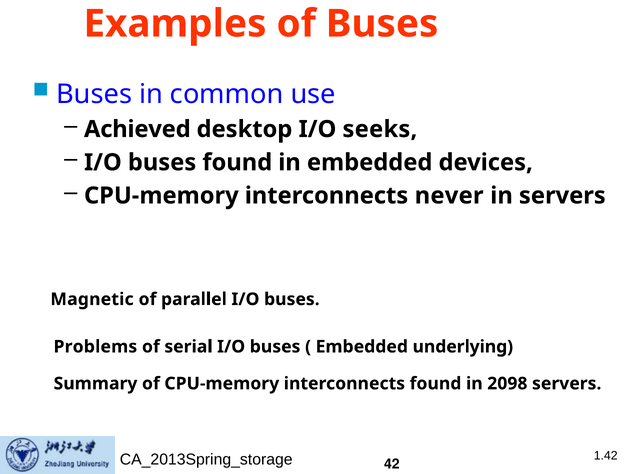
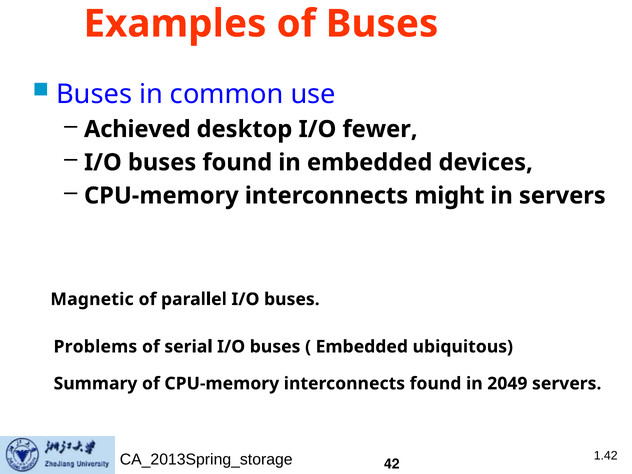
seeks: seeks -> fewer
never: never -> might
underlying: underlying -> ubiquitous
2098: 2098 -> 2049
